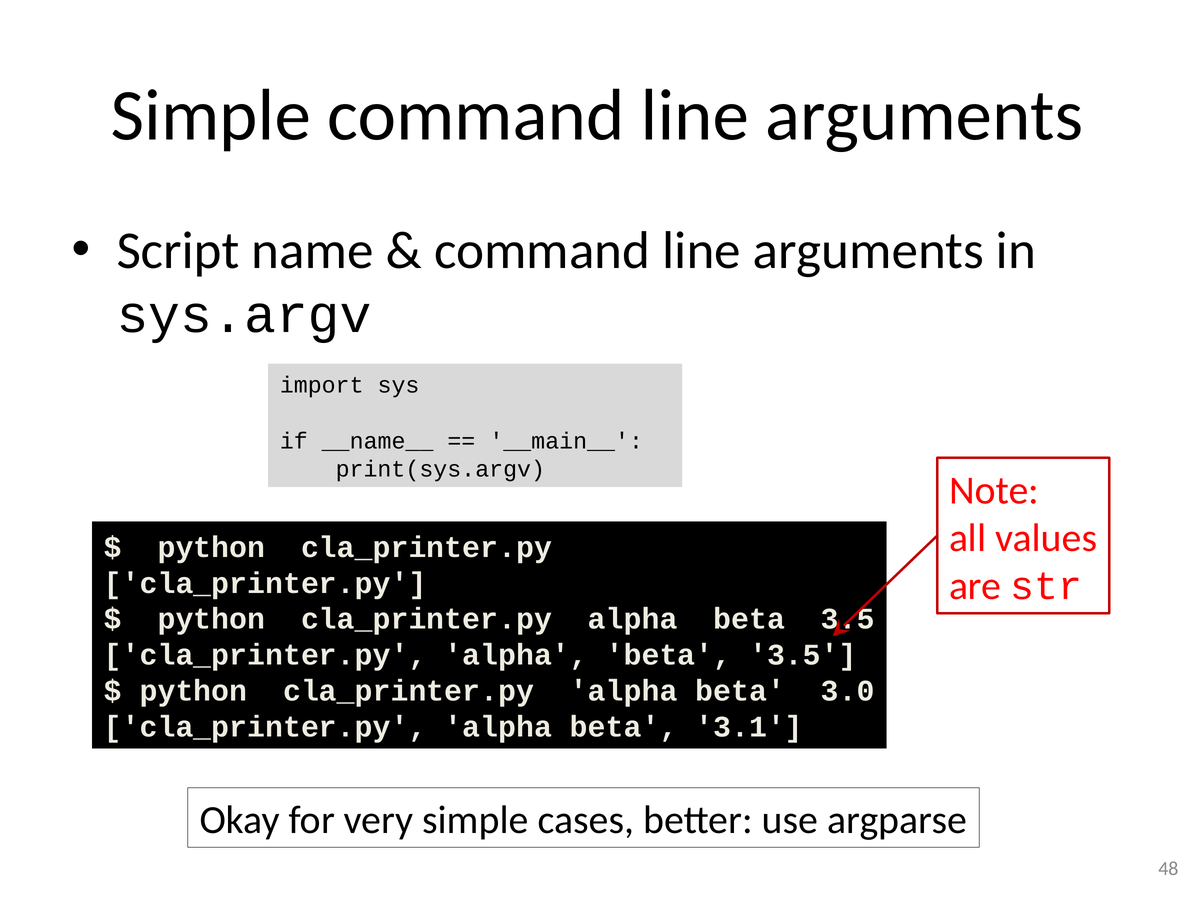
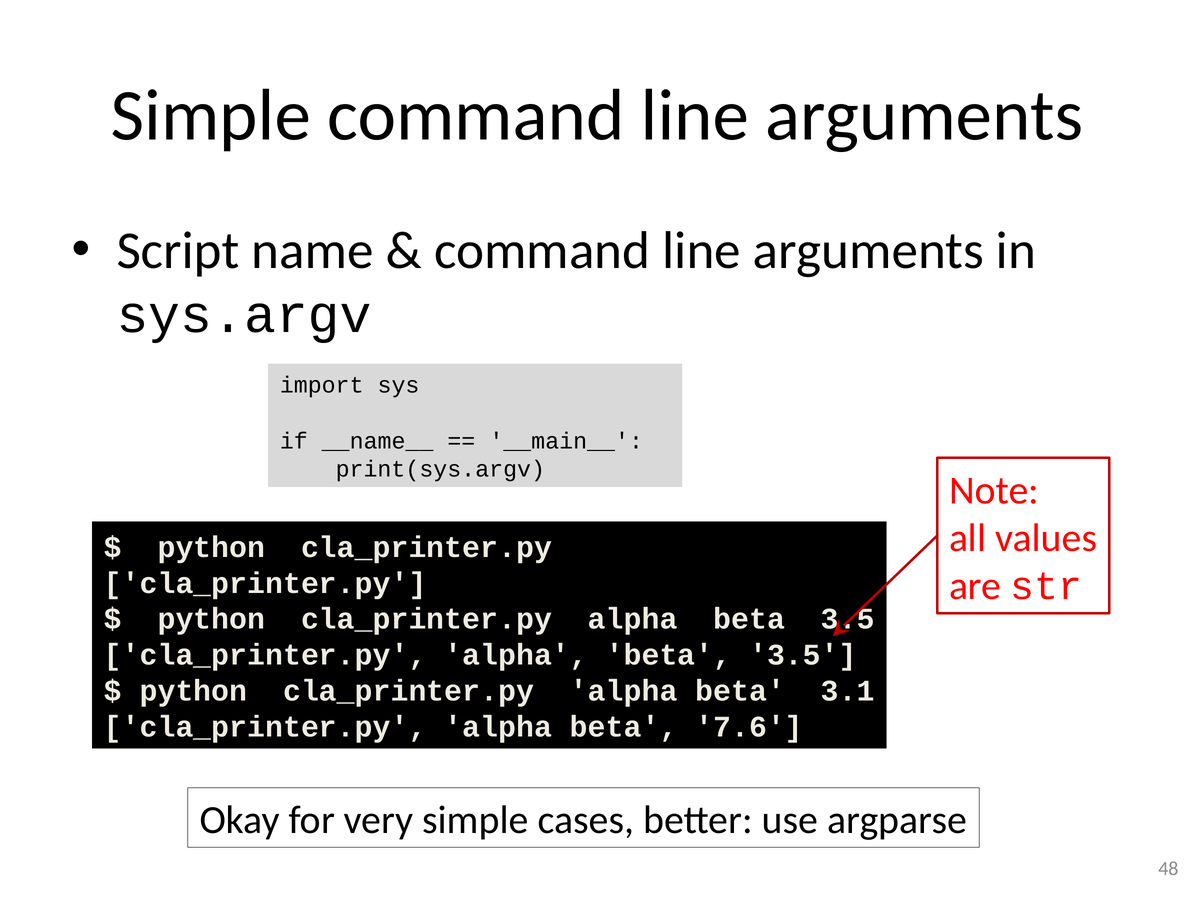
3.0: 3.0 -> 3.1
3.1: 3.1 -> 7.6
